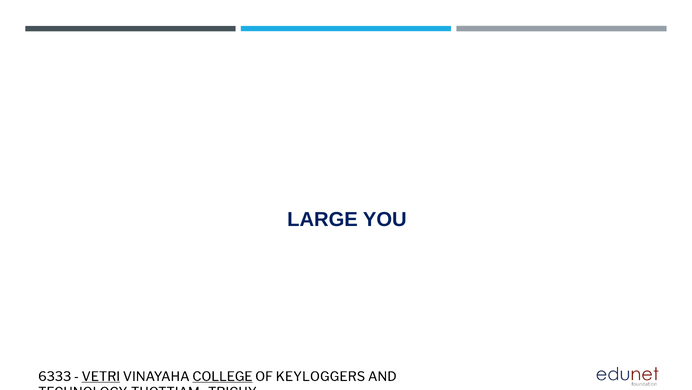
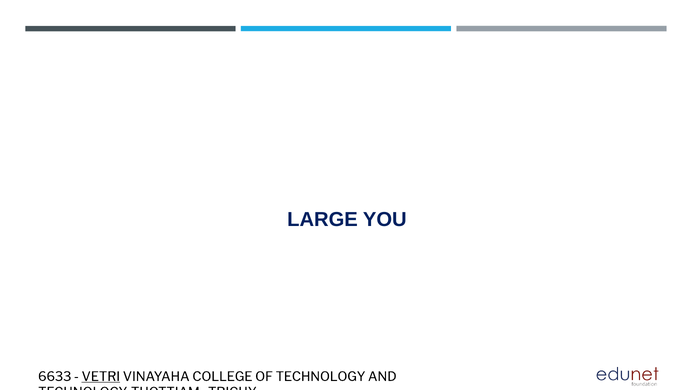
6333: 6333 -> 6633
COLLEGE underline: present -> none
OF KEYLOGGERS: KEYLOGGERS -> TECHNOLOGY
